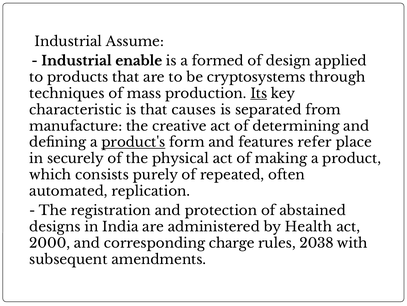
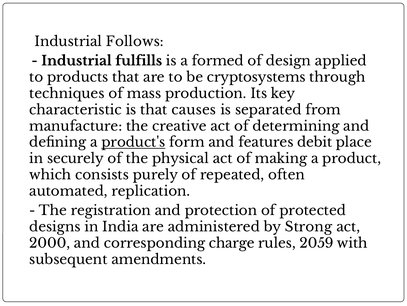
Assume: Assume -> Follows
enable: enable -> fulfills
Its underline: present -> none
refer: refer -> debit
abstained: abstained -> protected
Health: Health -> Strong
2038: 2038 -> 2059
